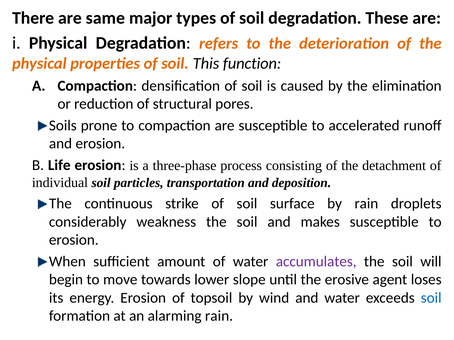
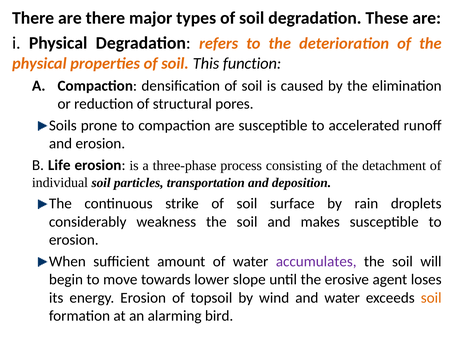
are same: same -> there
soil at (431, 298) colour: blue -> orange
alarming rain: rain -> bird
